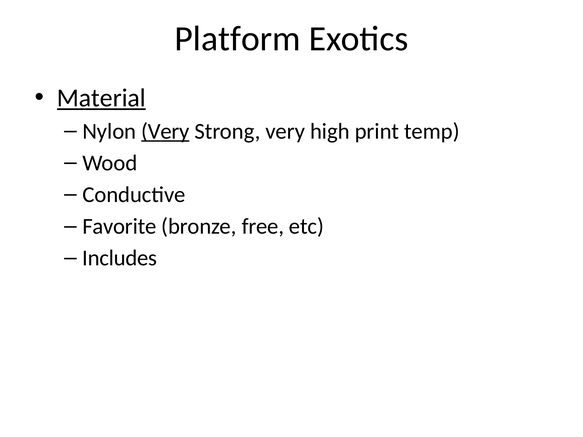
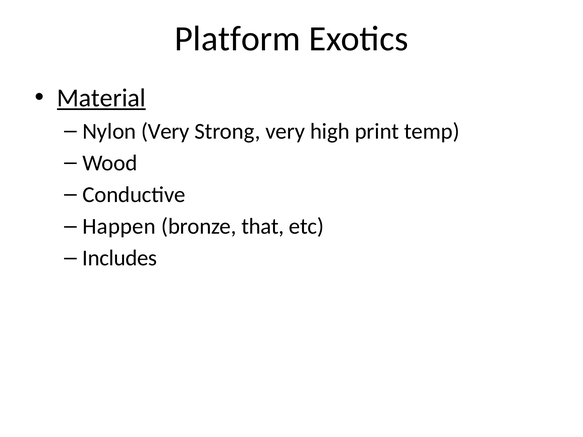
Very at (165, 131) underline: present -> none
Favorite: Favorite -> Happen
free: free -> that
